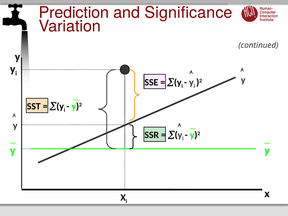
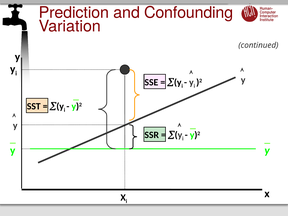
Significance: Significance -> Confounding
